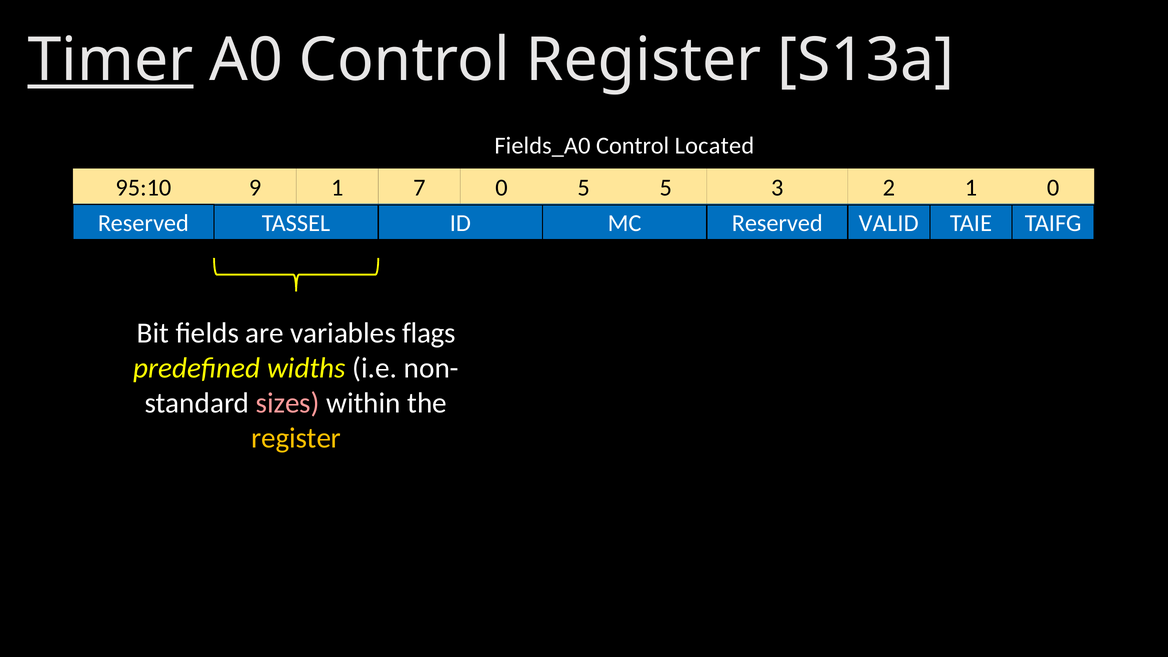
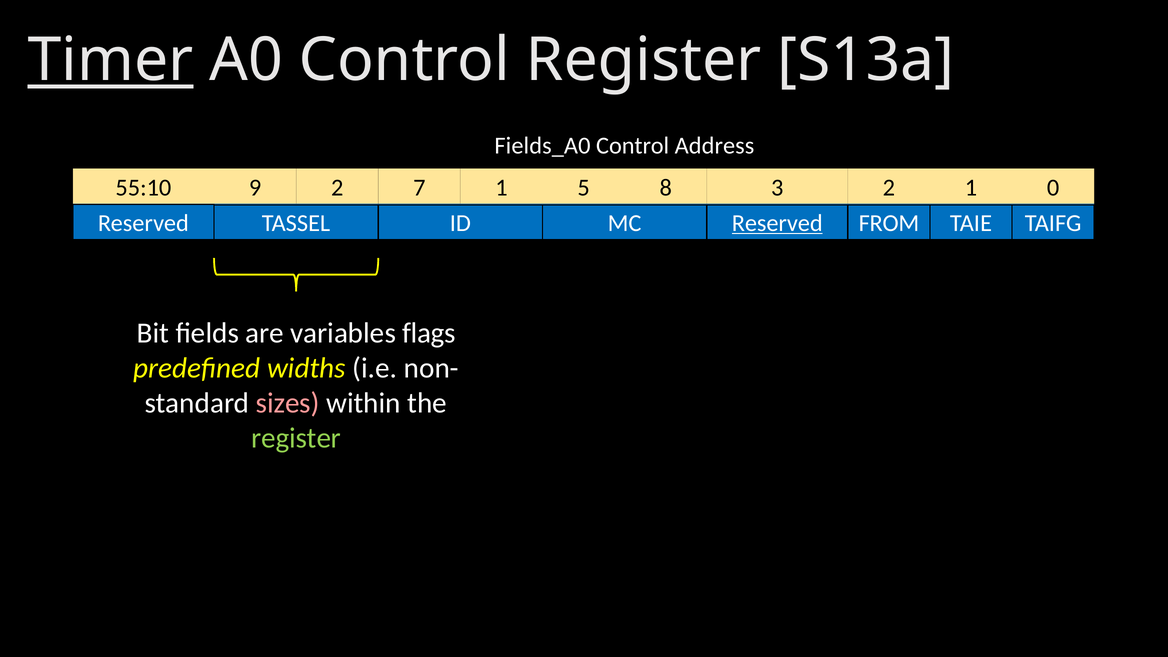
Located: Located -> Address
95:10: 95:10 -> 55:10
9 1: 1 -> 2
7 0: 0 -> 1
5 5: 5 -> 8
Reserved at (777, 223) underline: none -> present
VALID: VALID -> FROM
register at (296, 438) colour: yellow -> light green
